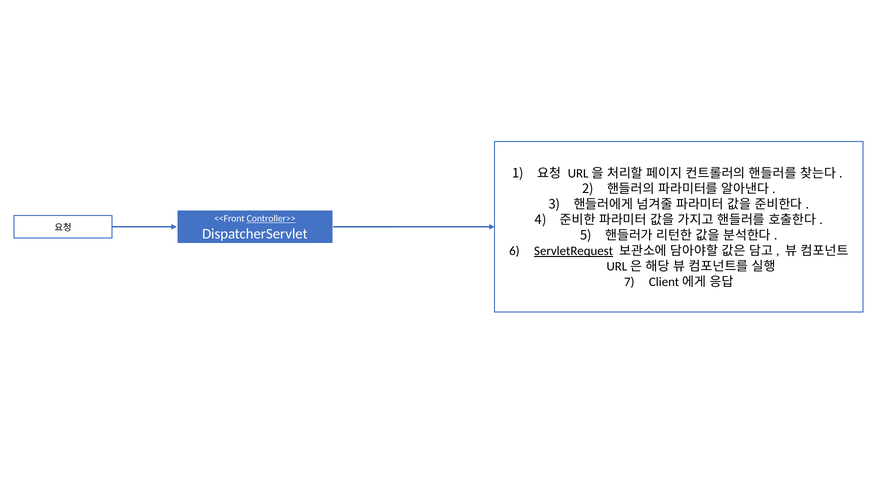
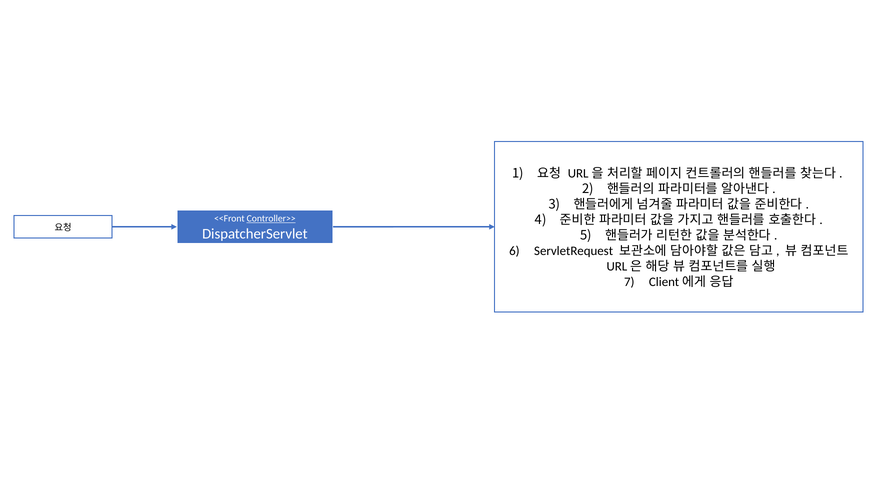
ServletRequest underline: present -> none
